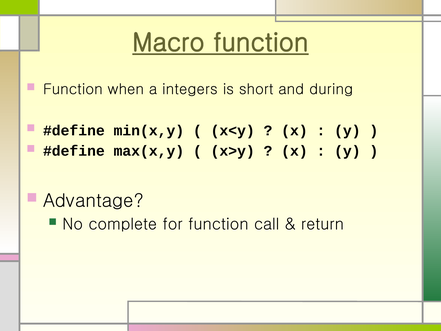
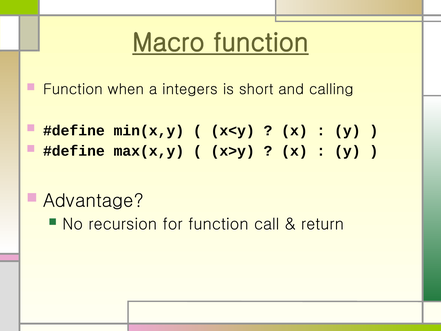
during: during -> calling
complete: complete -> recursion
